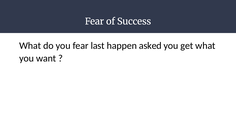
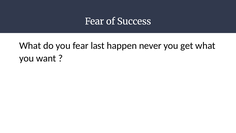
asked: asked -> never
